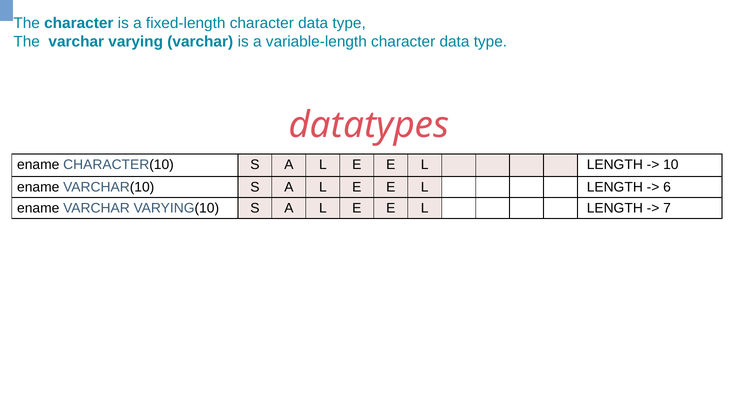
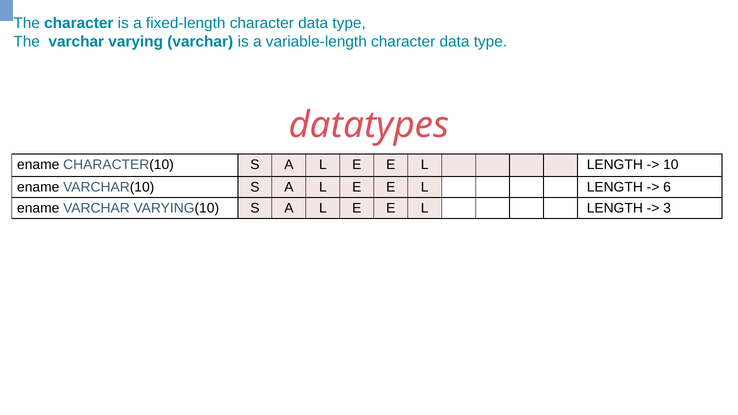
7: 7 -> 3
